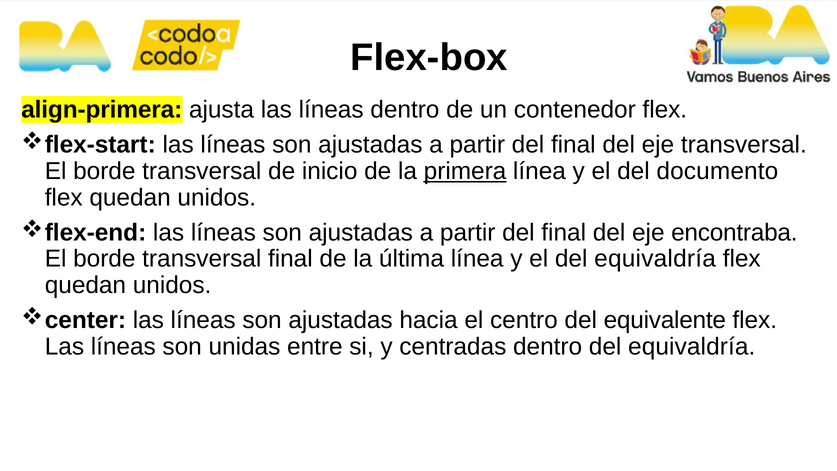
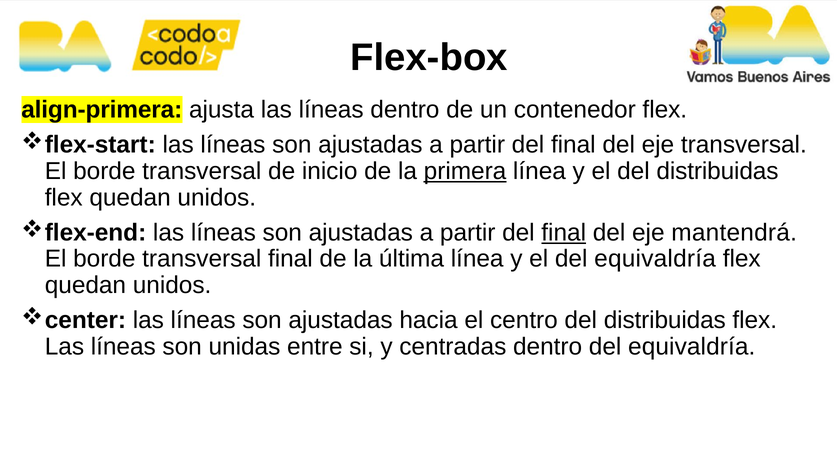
el del documento: documento -> distribuidas
final at (564, 233) underline: none -> present
encontraba: encontraba -> mantendrá
centro del equivalente: equivalente -> distribuidas
